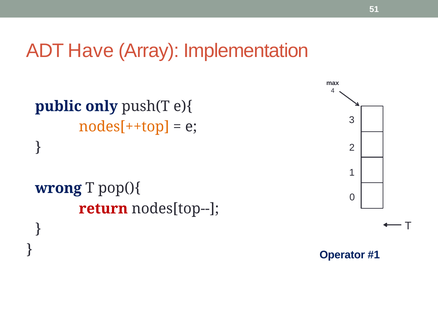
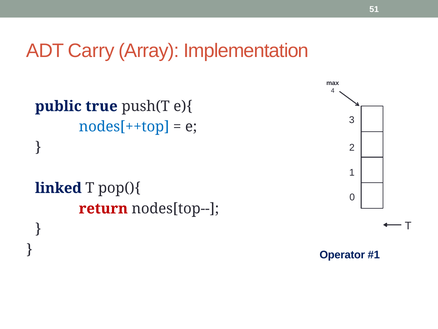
Have: Have -> Carry
only: only -> true
nodes[++top colour: orange -> blue
wrong: wrong -> linked
